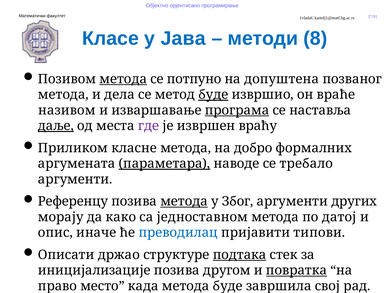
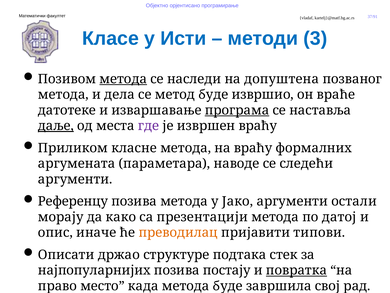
Јава: Јава -> Исти
8: 8 -> 3
потпуно: потпуно -> наследи
буде at (213, 94) underline: present -> none
називом: називом -> датотеке
на добро: добро -> враћу
параметара underline: present -> none
требало: требало -> следећи
метода at (184, 201) underline: present -> none
Због: Због -> Јако
других: других -> остали
једноставном: једноставном -> презентацији
преводилац colour: blue -> orange
подтака underline: present -> none
иницијализације: иницијализације -> најпопуларнијих
другом: другом -> постају
